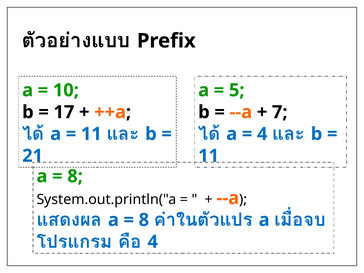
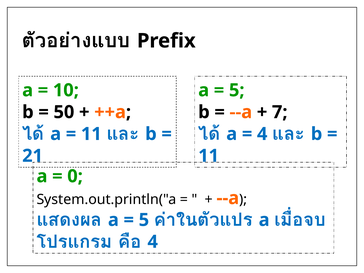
17: 17 -> 50
8 at (75, 176): 8 -> 0
8 at (144, 220): 8 -> 5
